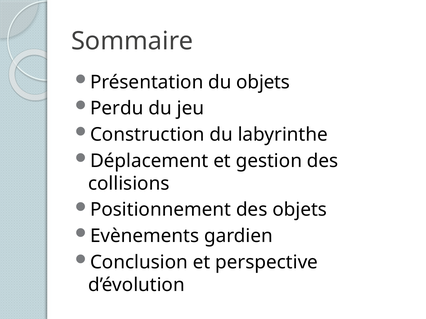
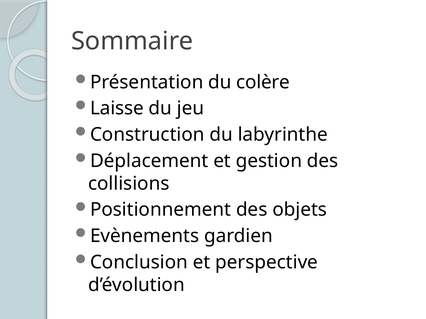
du objets: objets -> colère
Perdu: Perdu -> Laisse
